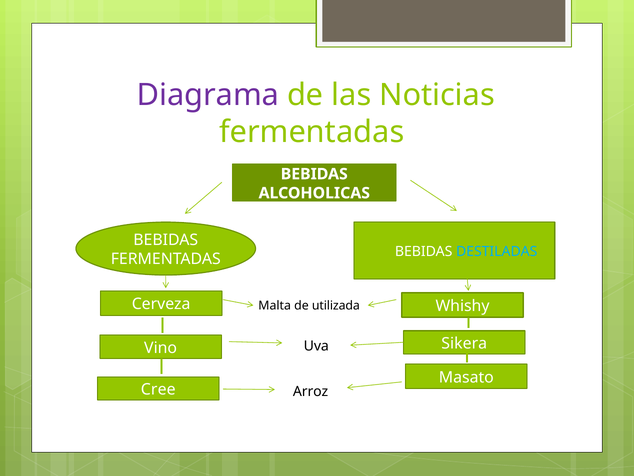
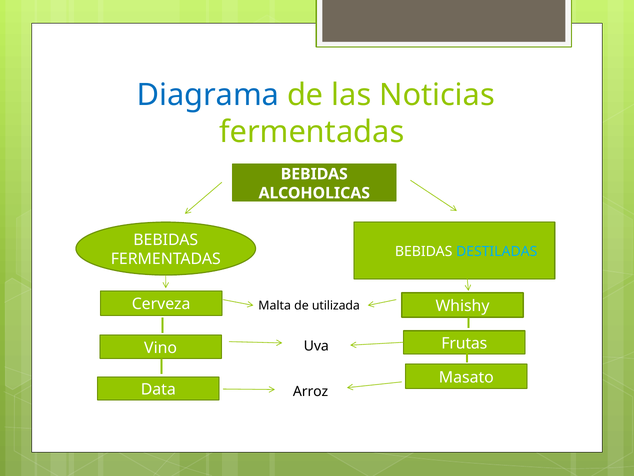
Diagrama colour: purple -> blue
Sikera: Sikera -> Frutas
Cree: Cree -> Data
